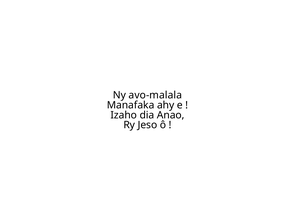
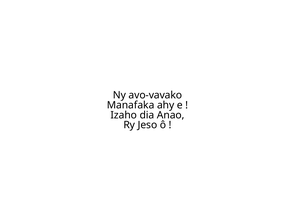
avo-malala: avo-malala -> avo-vavako
